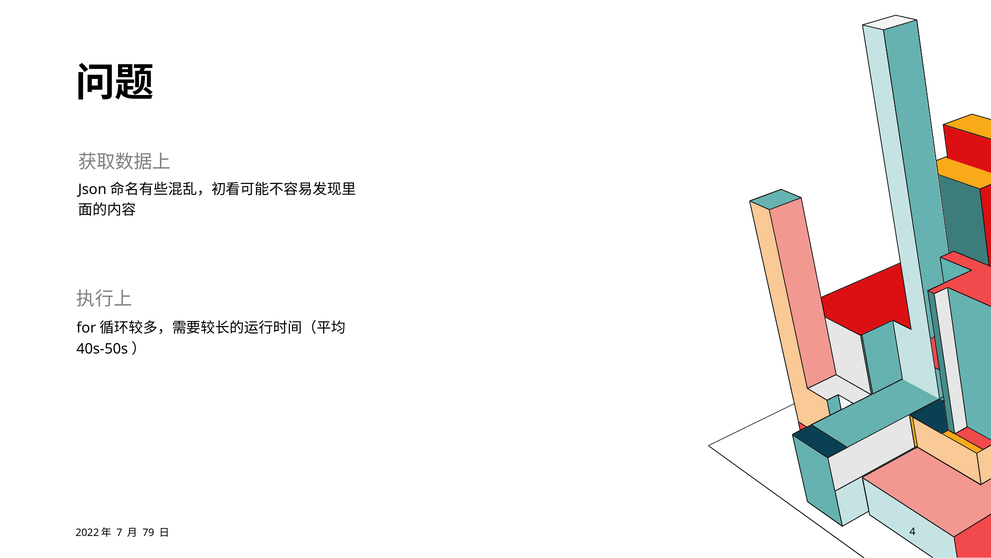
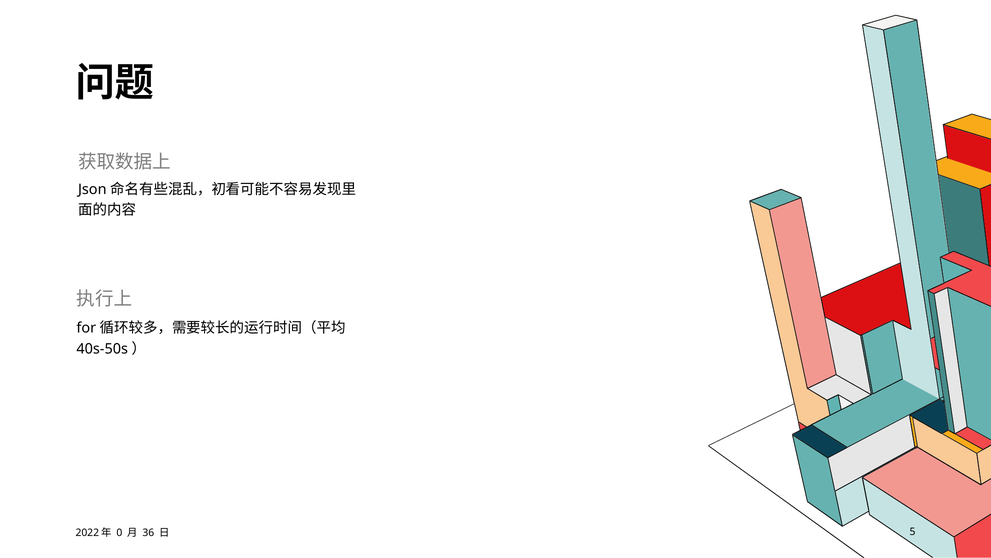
7: 7 -> 0
79: 79 -> 36
4: 4 -> 5
